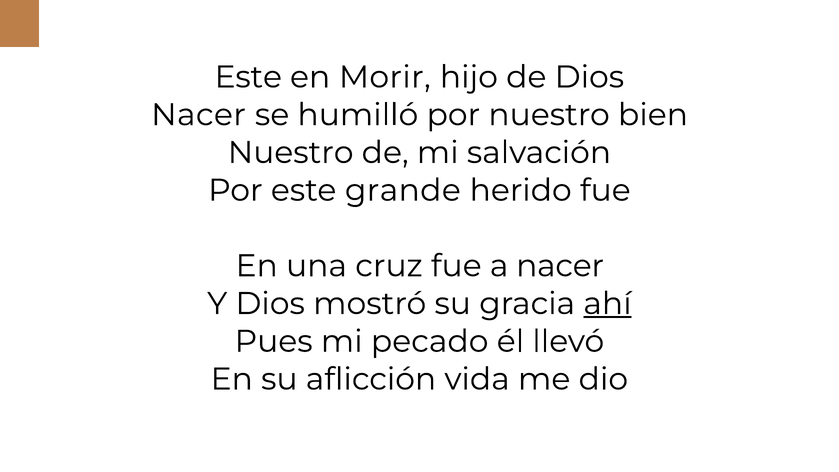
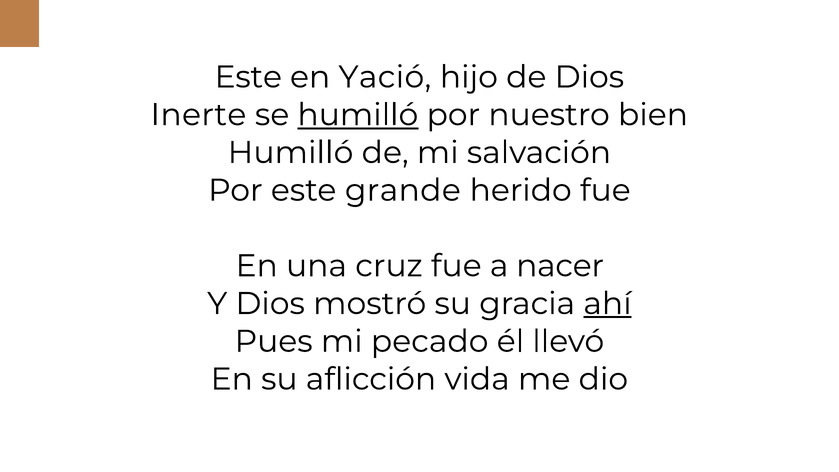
Morir: Morir -> Yació
Nacer at (198, 115): Nacer -> Inerte
humilló at (358, 115) underline: none -> present
Nuestro at (291, 153): Nuestro -> Humilló
